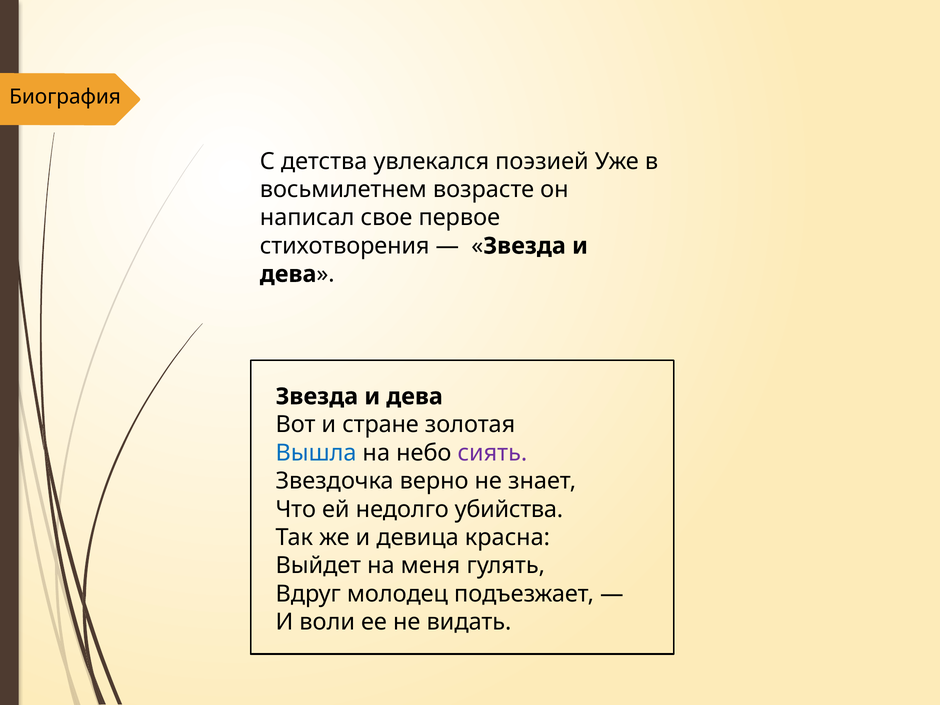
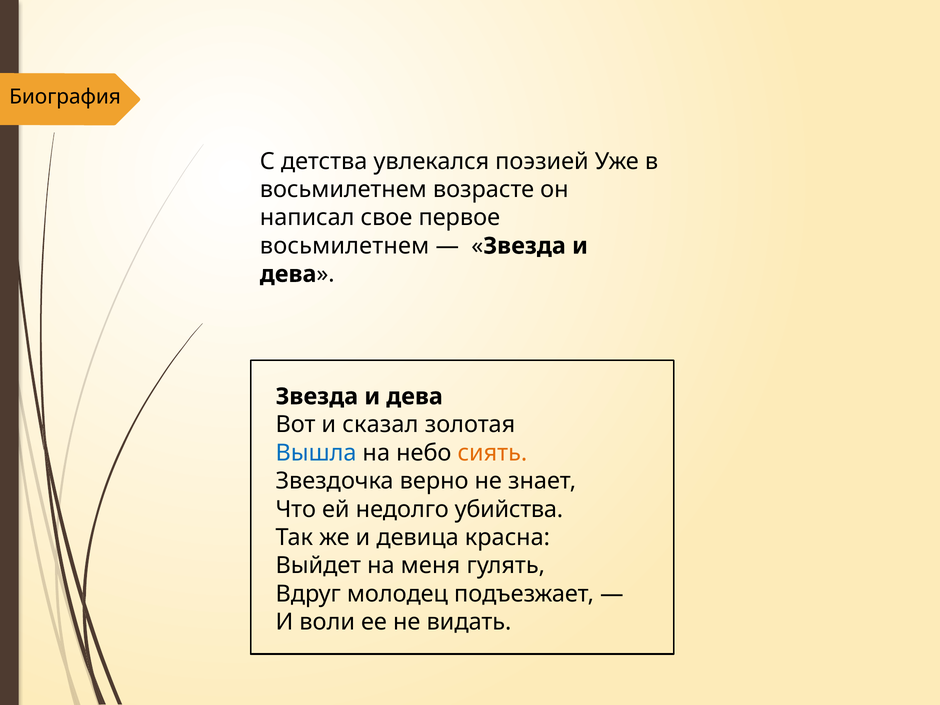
стихотворения at (345, 246): стихотворения -> восьмилетнем
стране: стране -> сказал
сиять colour: purple -> orange
